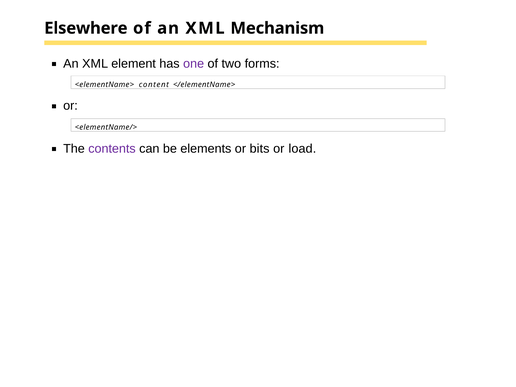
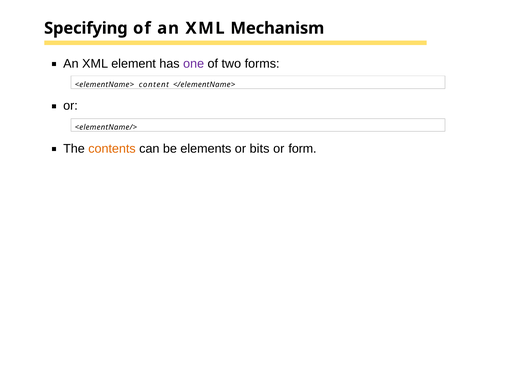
Elsewhere: Elsewhere -> Specifying
contents colour: purple -> orange
load: load -> form
